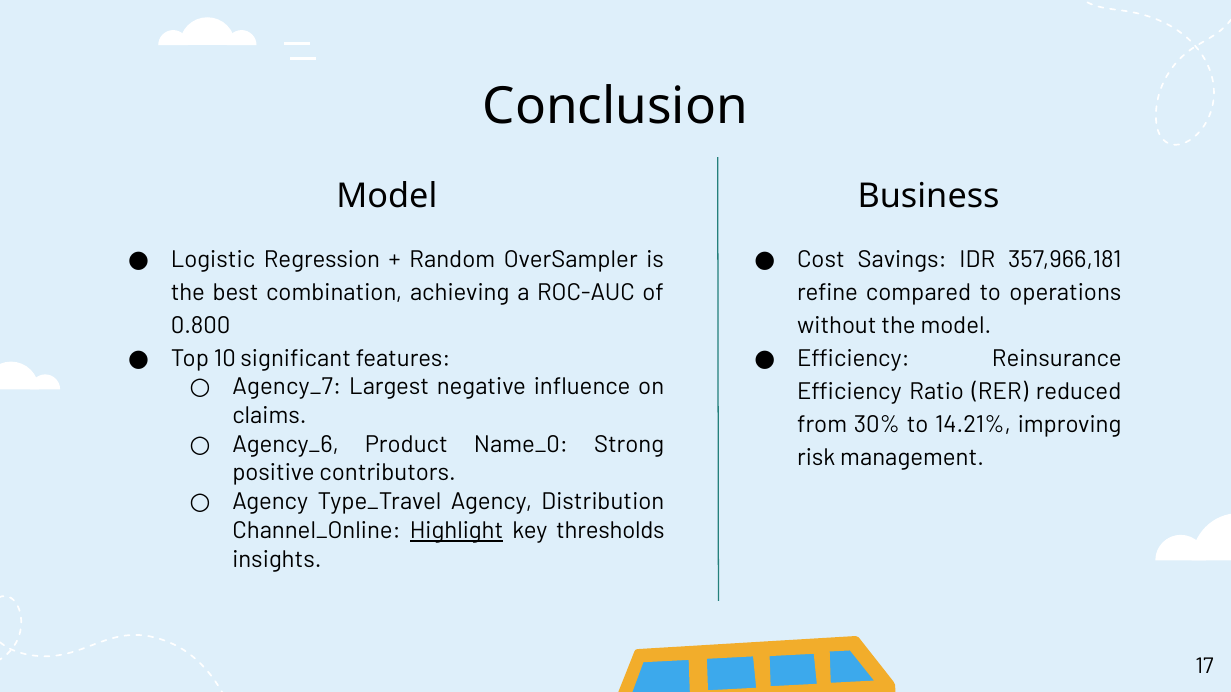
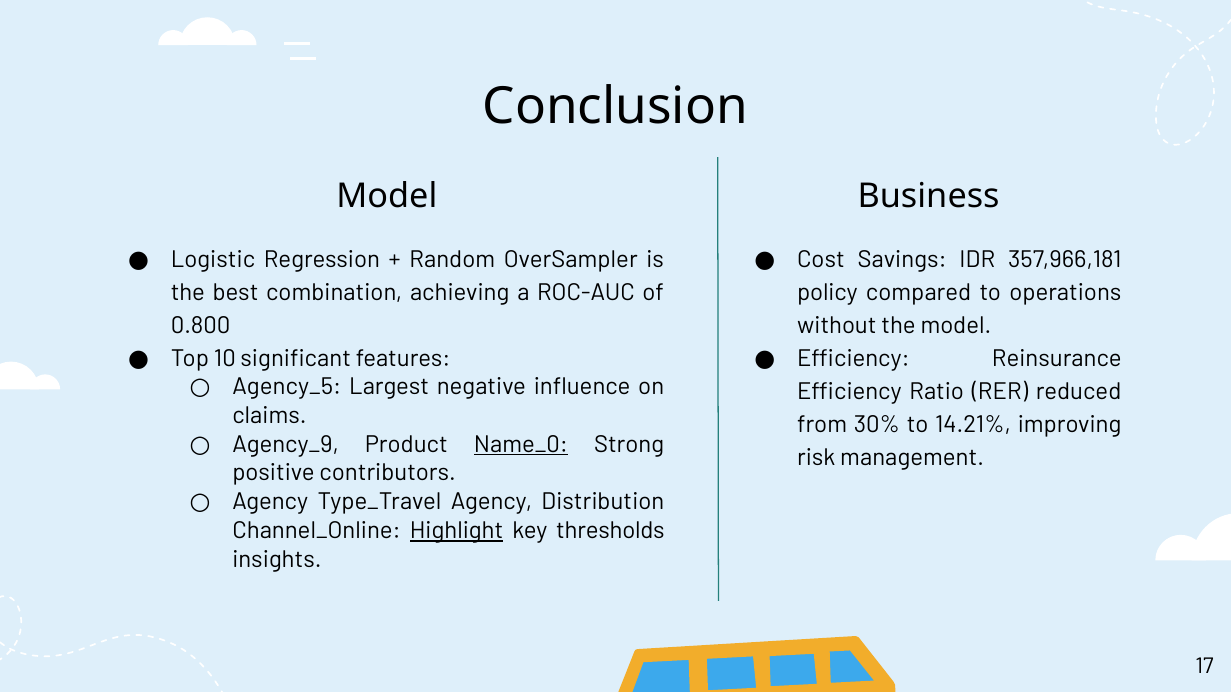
refine: refine -> policy
Agency_7: Agency_7 -> Agency_5
Agency_6: Agency_6 -> Agency_9
Name_0 underline: none -> present
